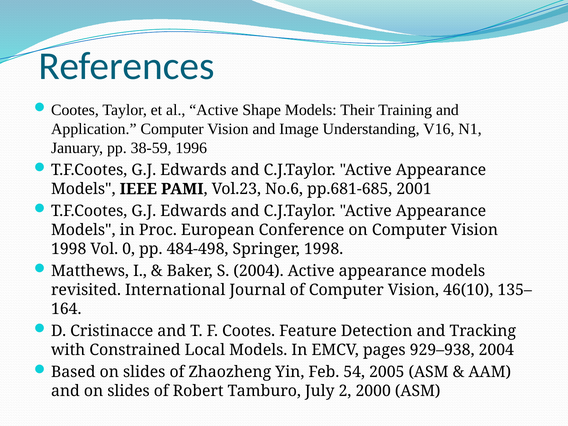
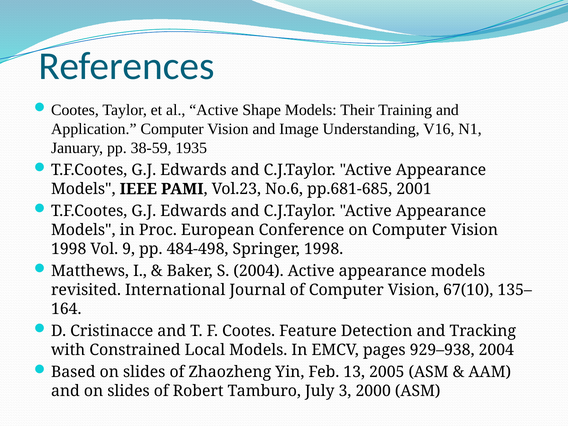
1996: 1996 -> 1935
0: 0 -> 9
46(10: 46(10 -> 67(10
54: 54 -> 13
2: 2 -> 3
